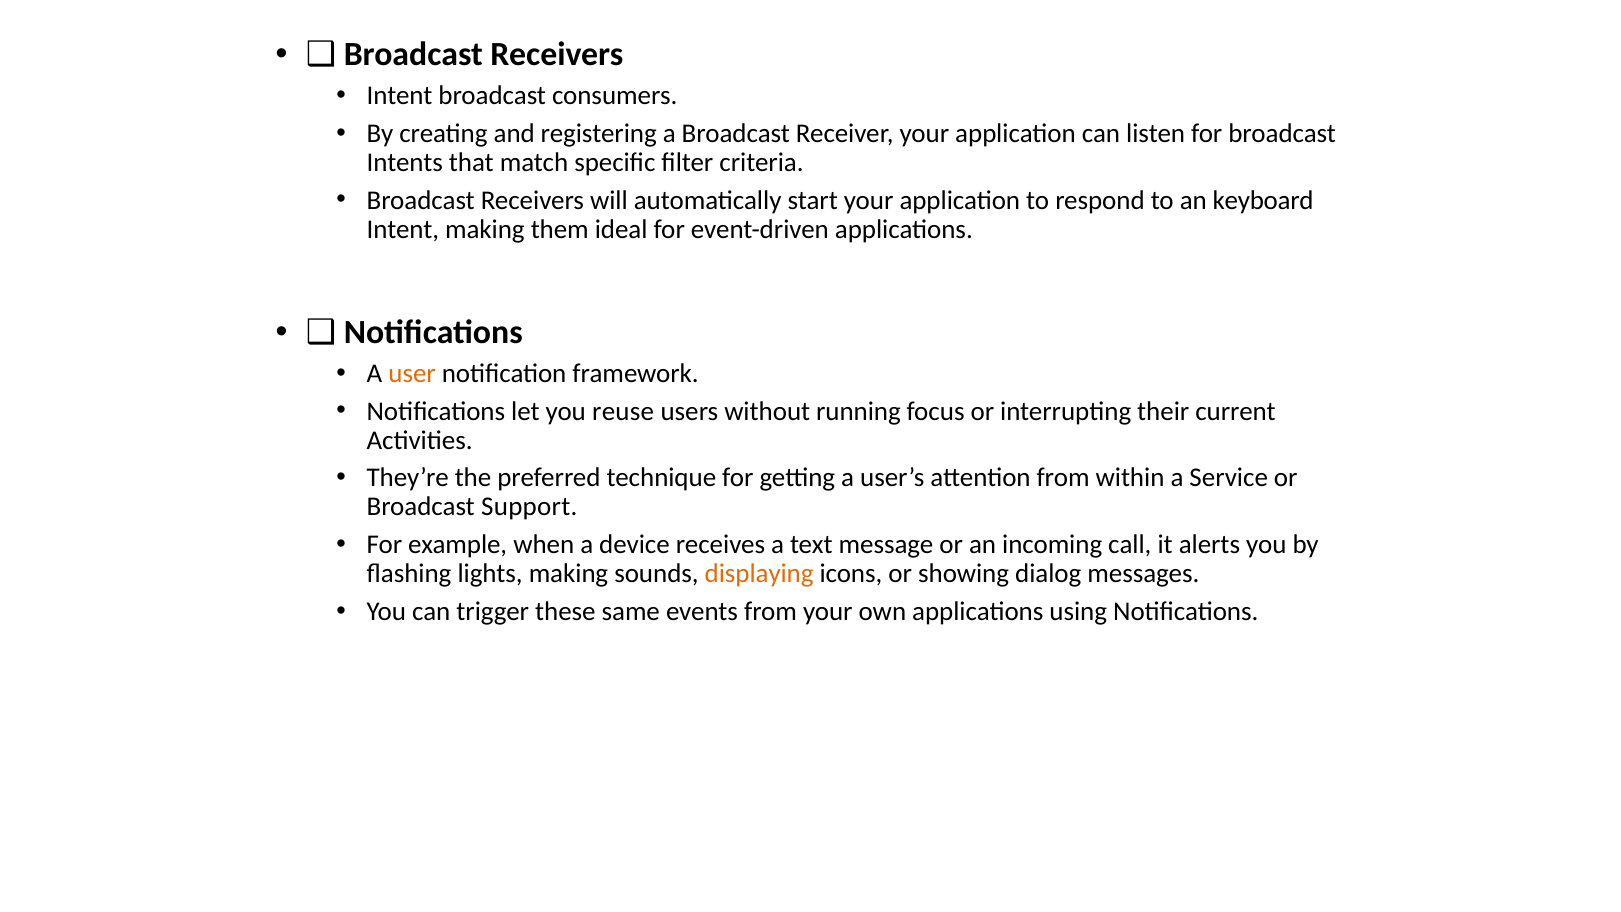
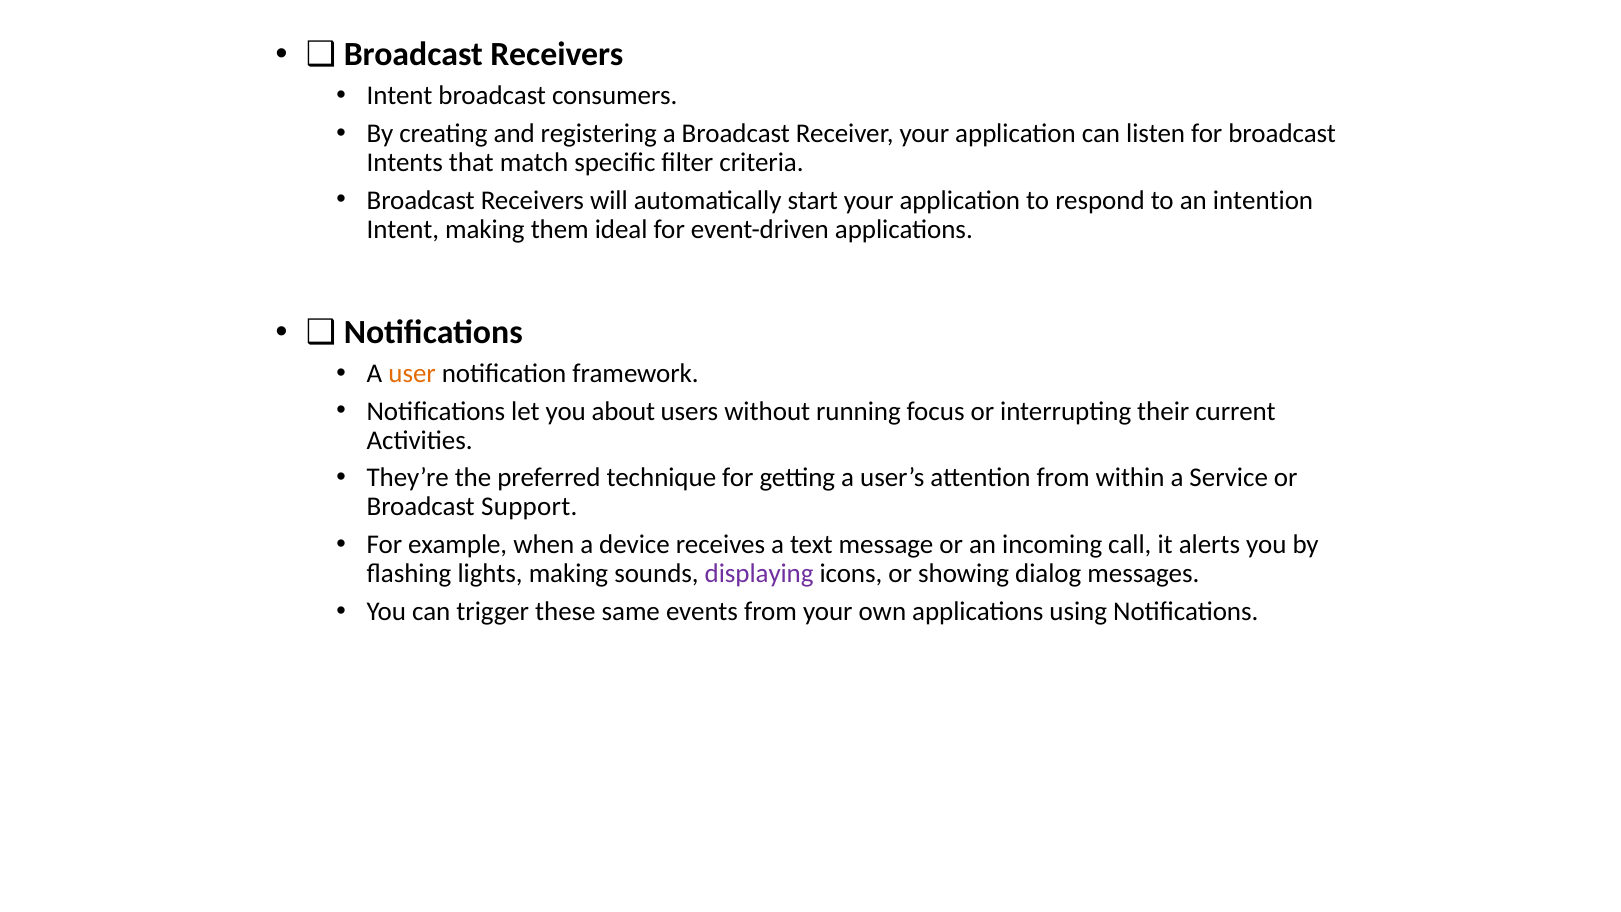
keyboard: keyboard -> intention
reuse: reuse -> about
displaying colour: orange -> purple
